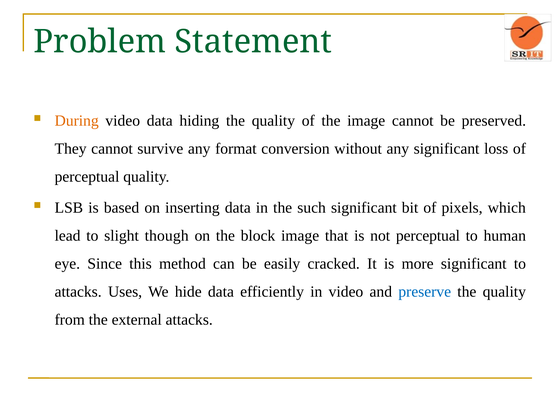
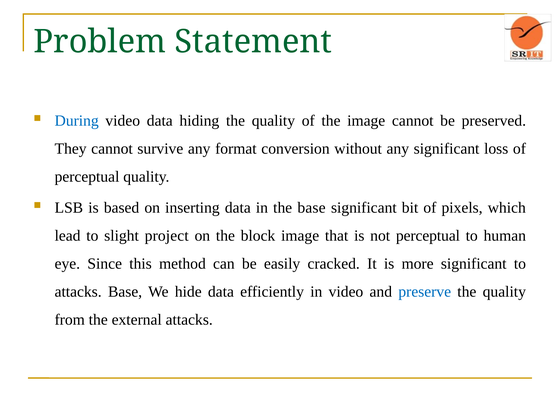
During colour: orange -> blue
the such: such -> base
though: though -> project
attacks Uses: Uses -> Base
